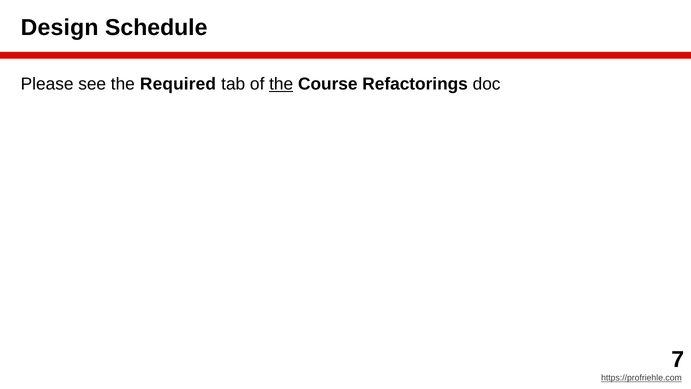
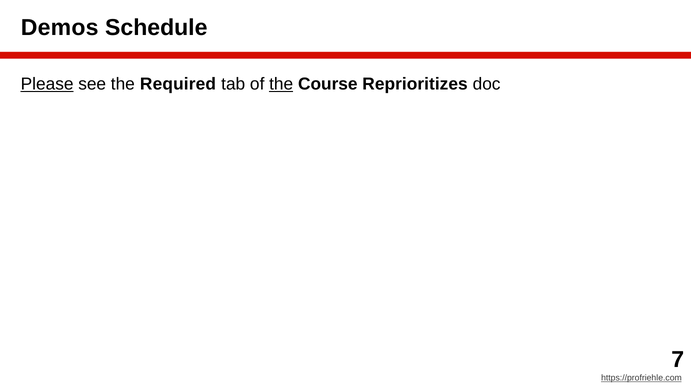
Design: Design -> Demos
Please underline: none -> present
Refactorings: Refactorings -> Reprioritizes
